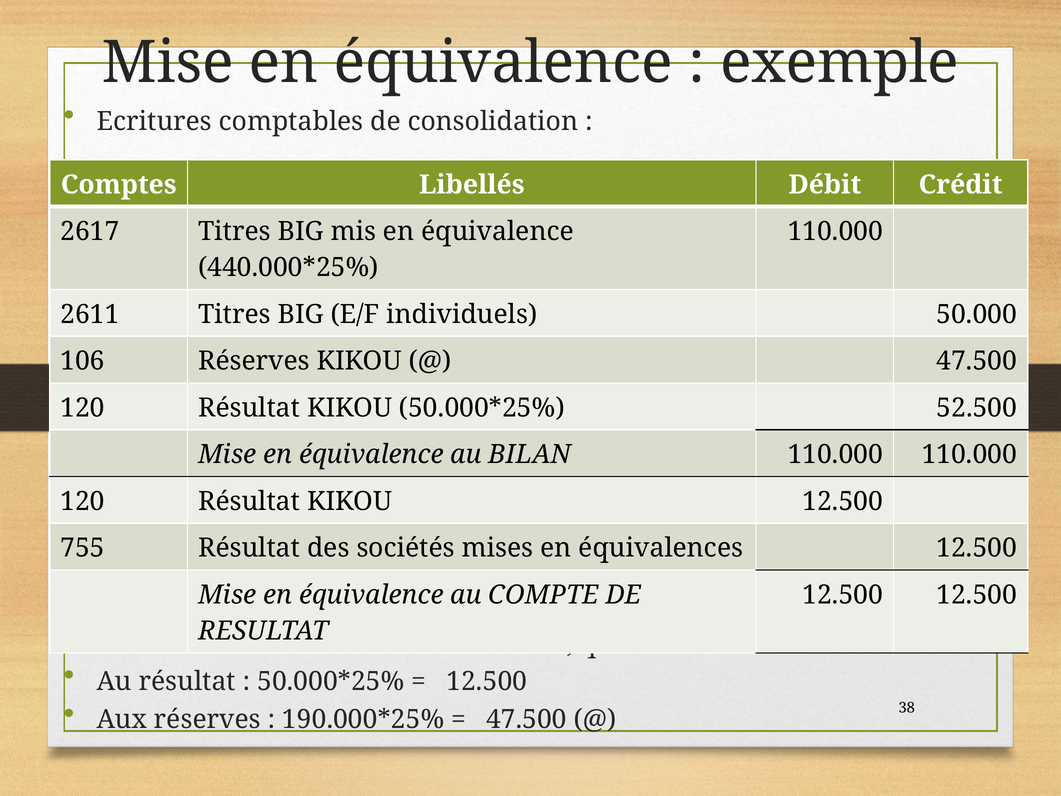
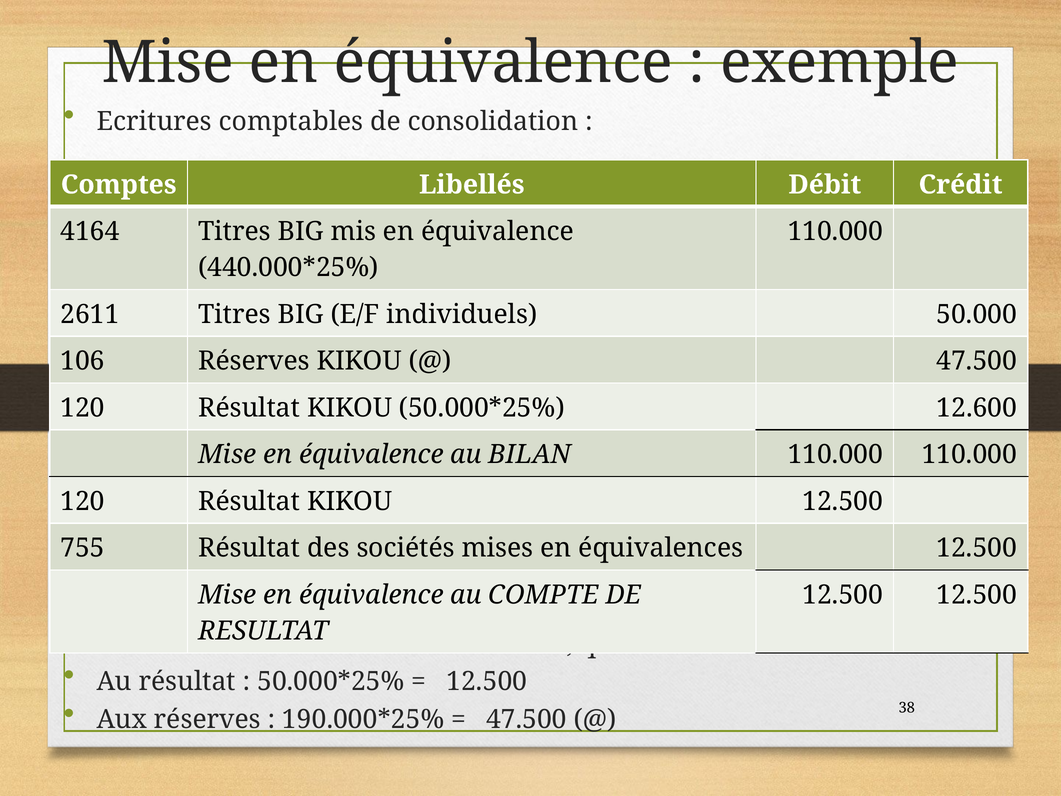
2617: 2617 -> 4164
52.500: 52.500 -> 12.600
